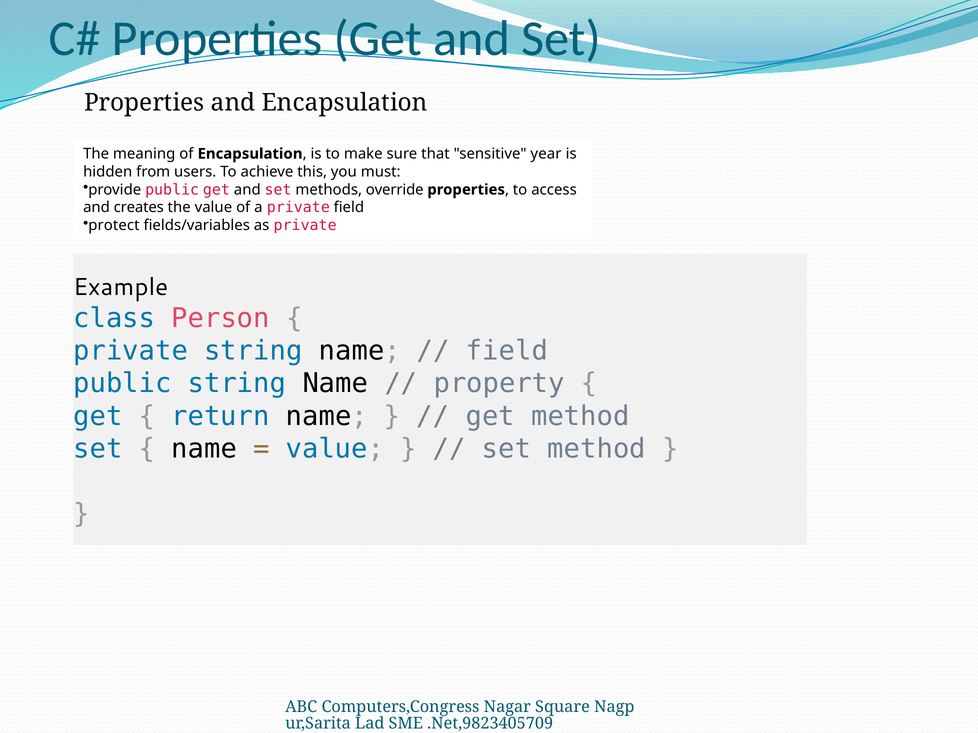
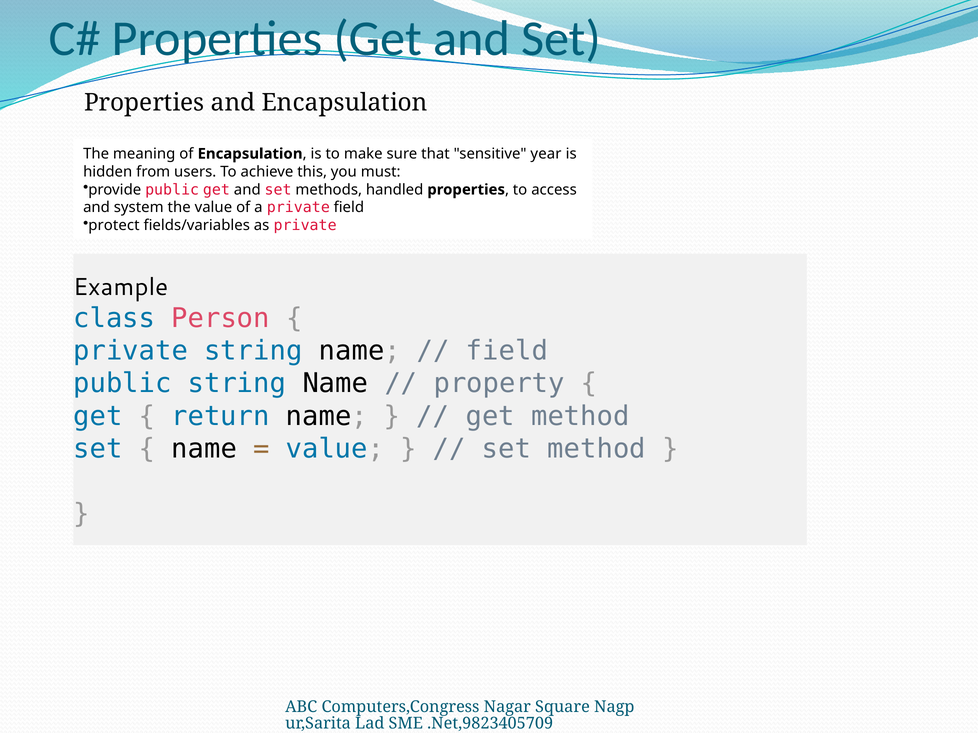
override: override -> handled
creates: creates -> system
